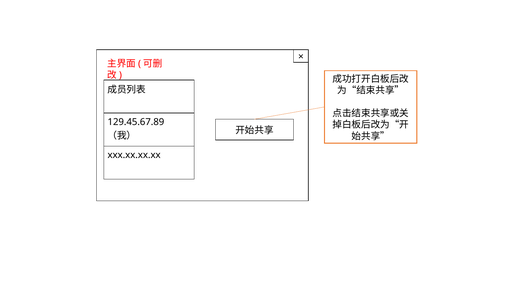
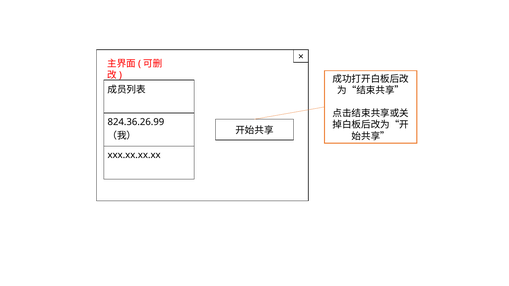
129.45.67.89: 129.45.67.89 -> 824.36.26.99
